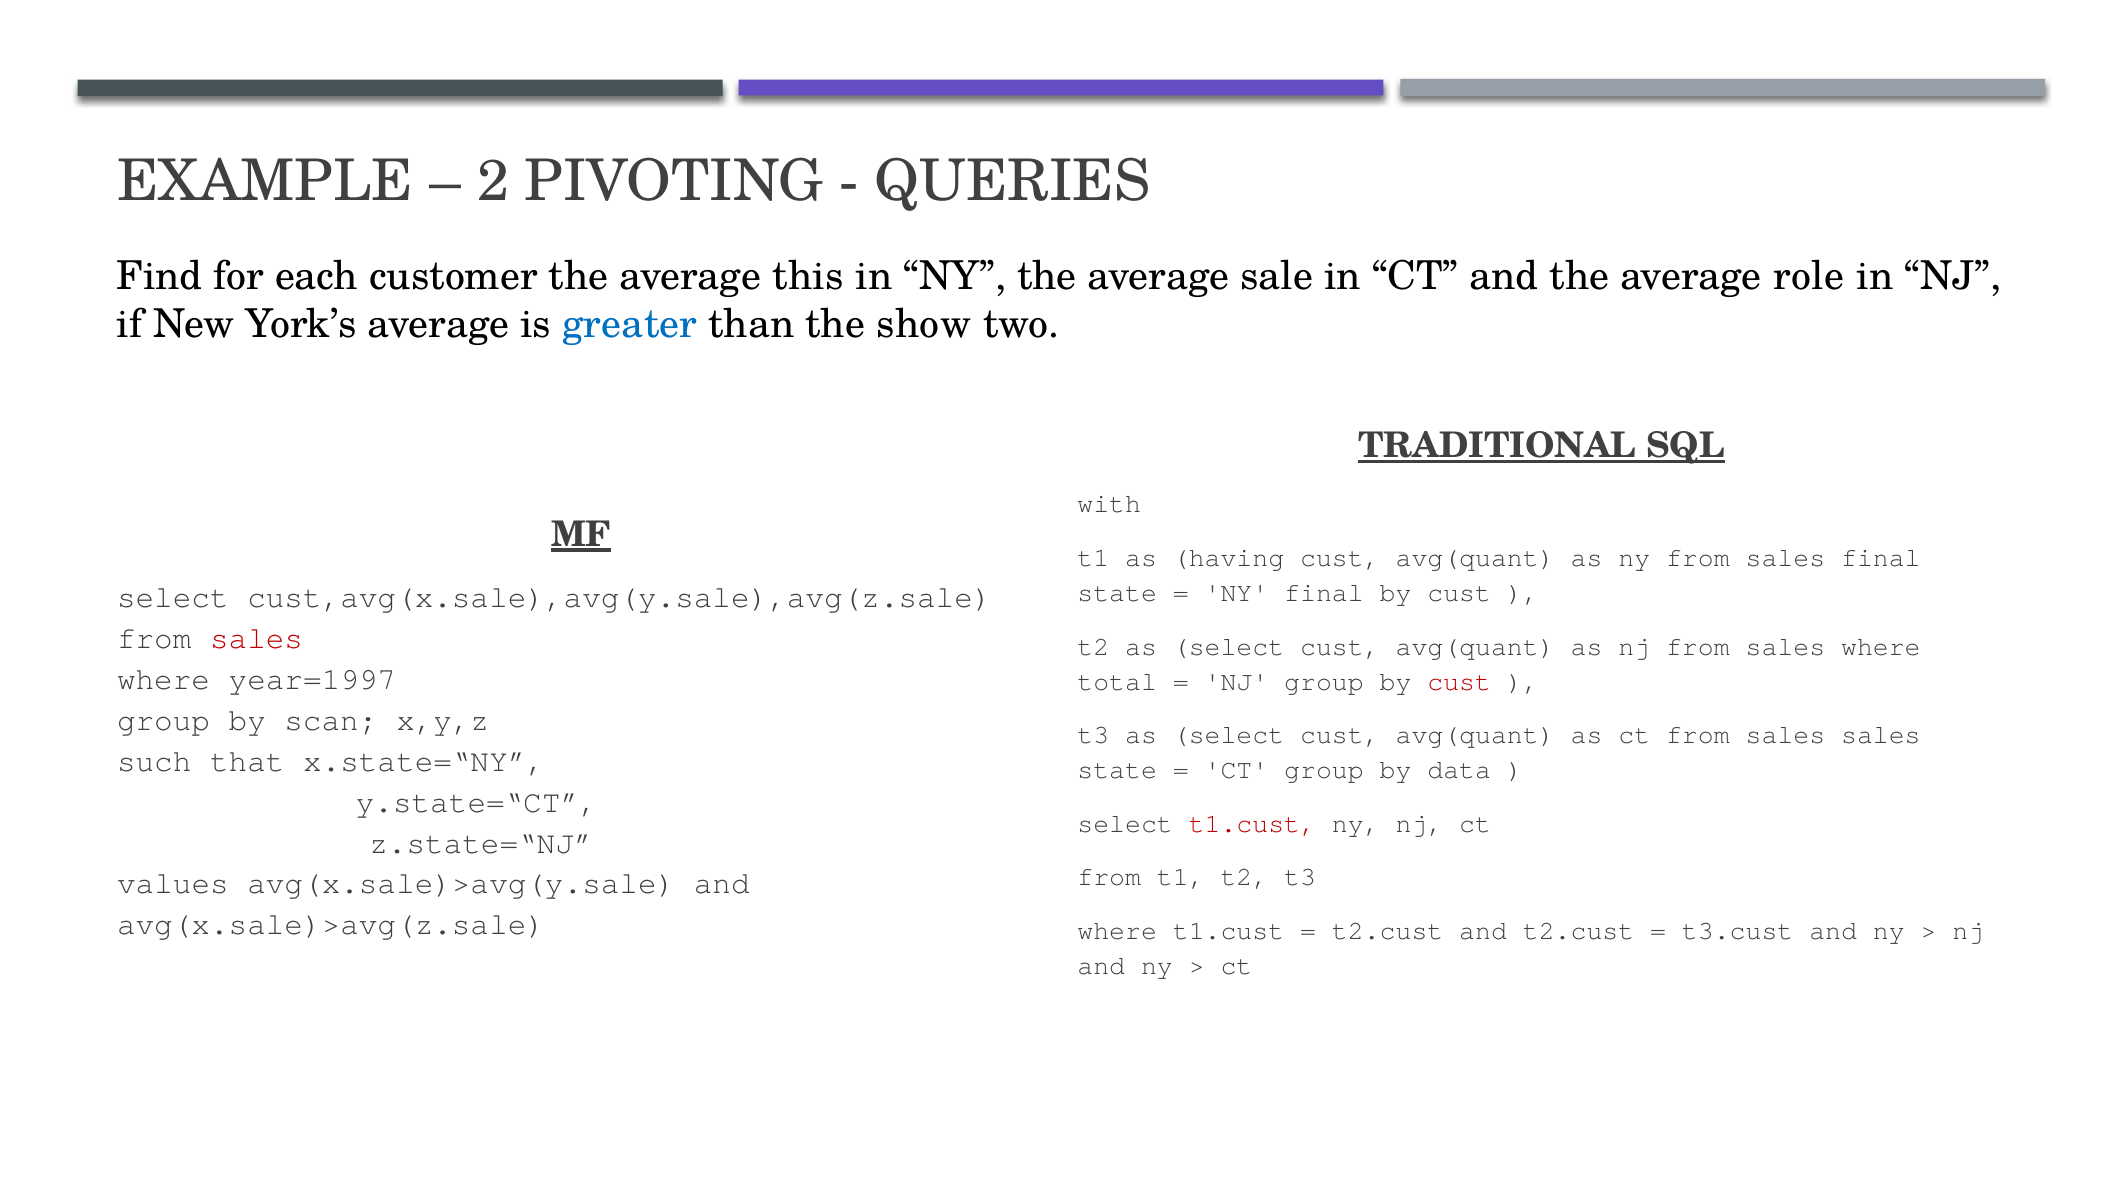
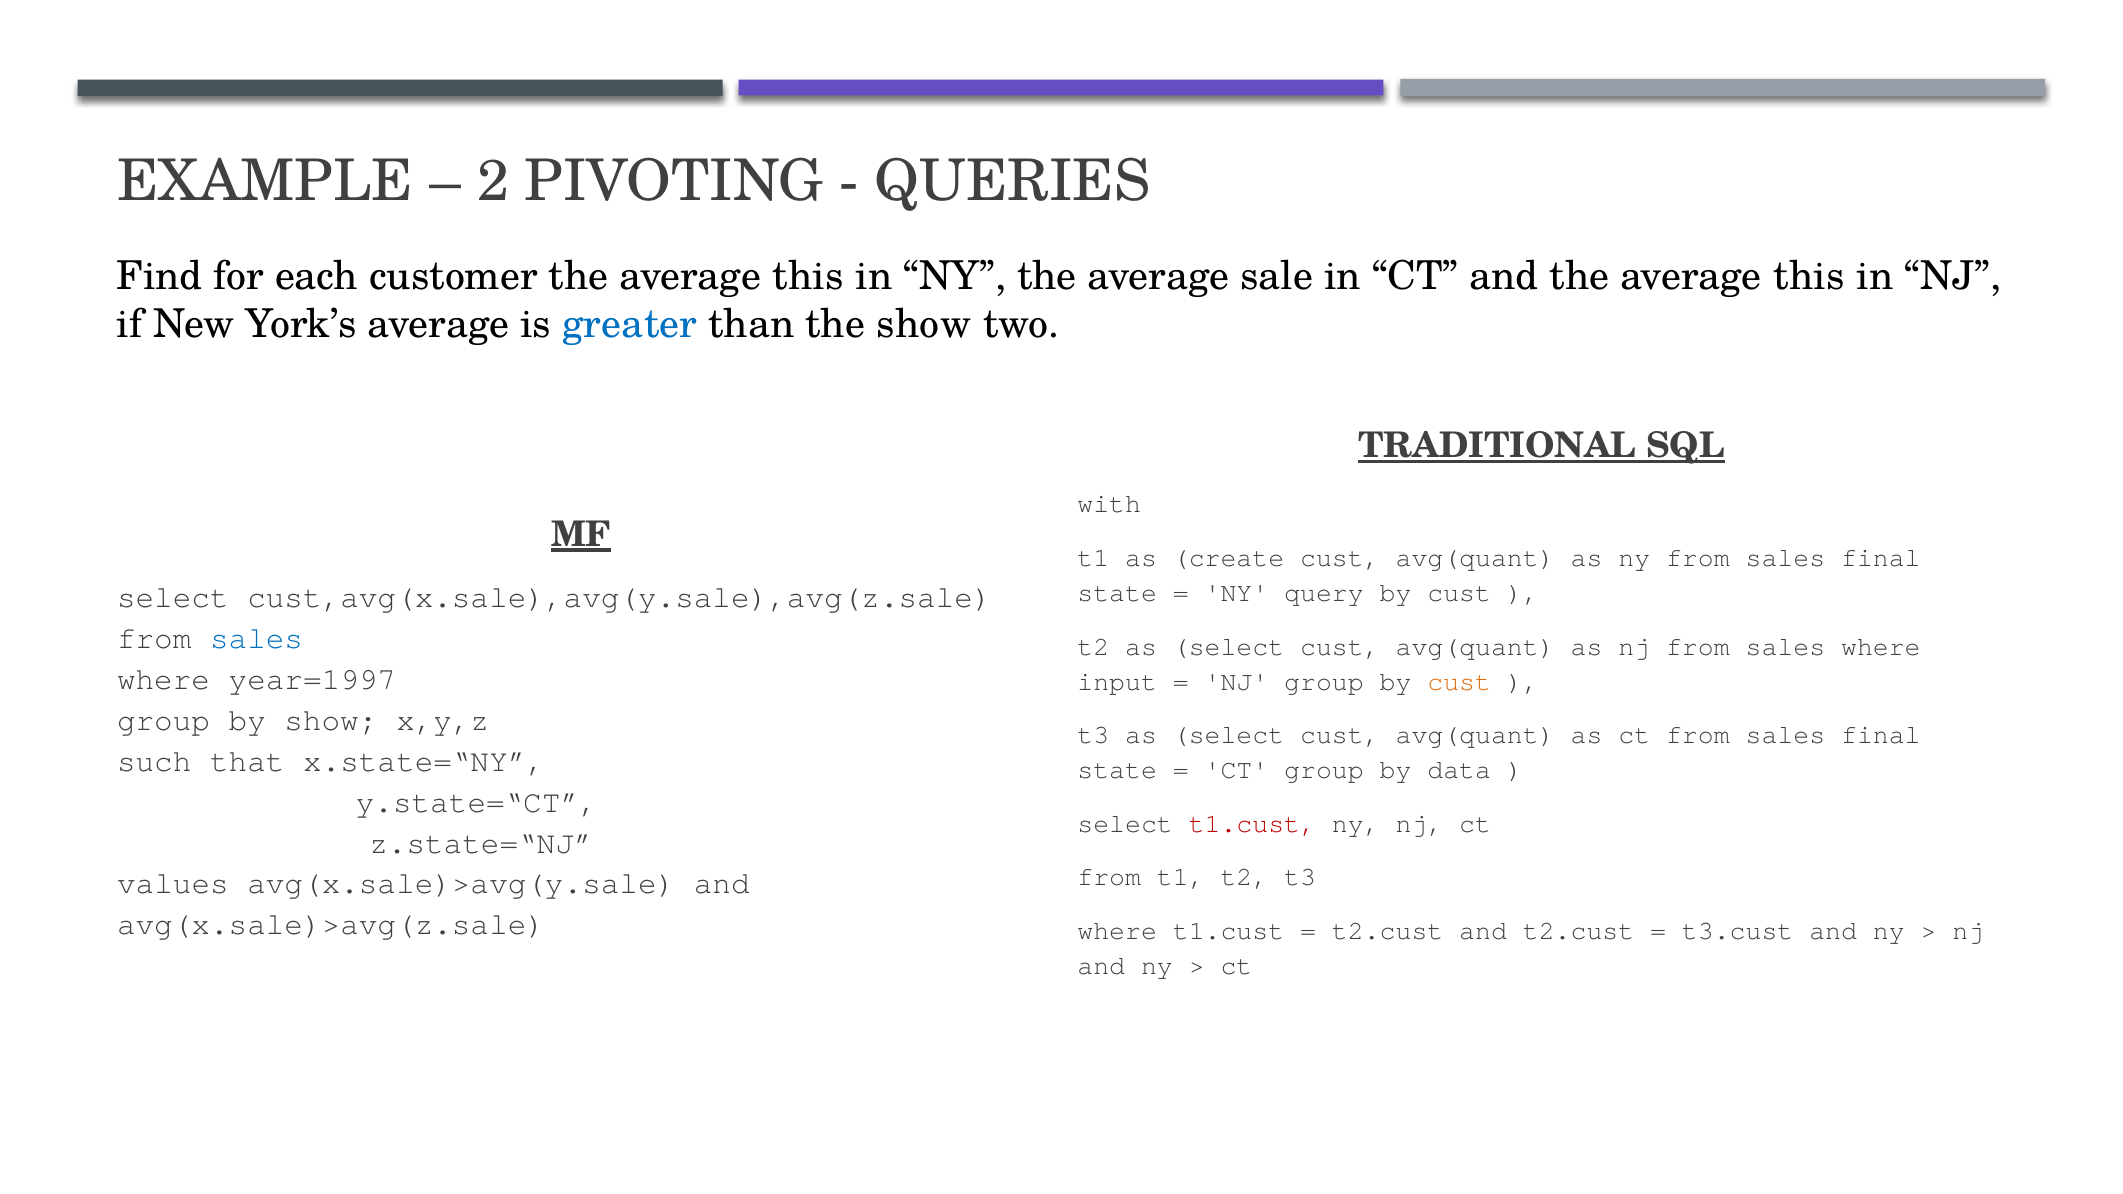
and the average role: role -> this
having: having -> create
NY final: final -> query
sales at (257, 638) colour: red -> blue
total: total -> input
cust at (1459, 681) colour: red -> orange
by scan: scan -> show
ct from sales sales: sales -> final
